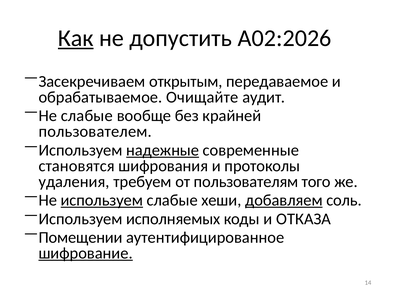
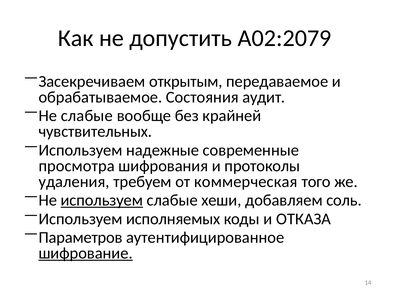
Как underline: present -> none
A02:2026: A02:2026 -> A02:2079
Очищайте: Очищайте -> Состояния
пользователем: пользователем -> чувствительных
надежные underline: present -> none
становятся: становятся -> просмотра
пользователям: пользователям -> коммерческая
добавляем underline: present -> none
Помещении: Помещении -> Параметров
